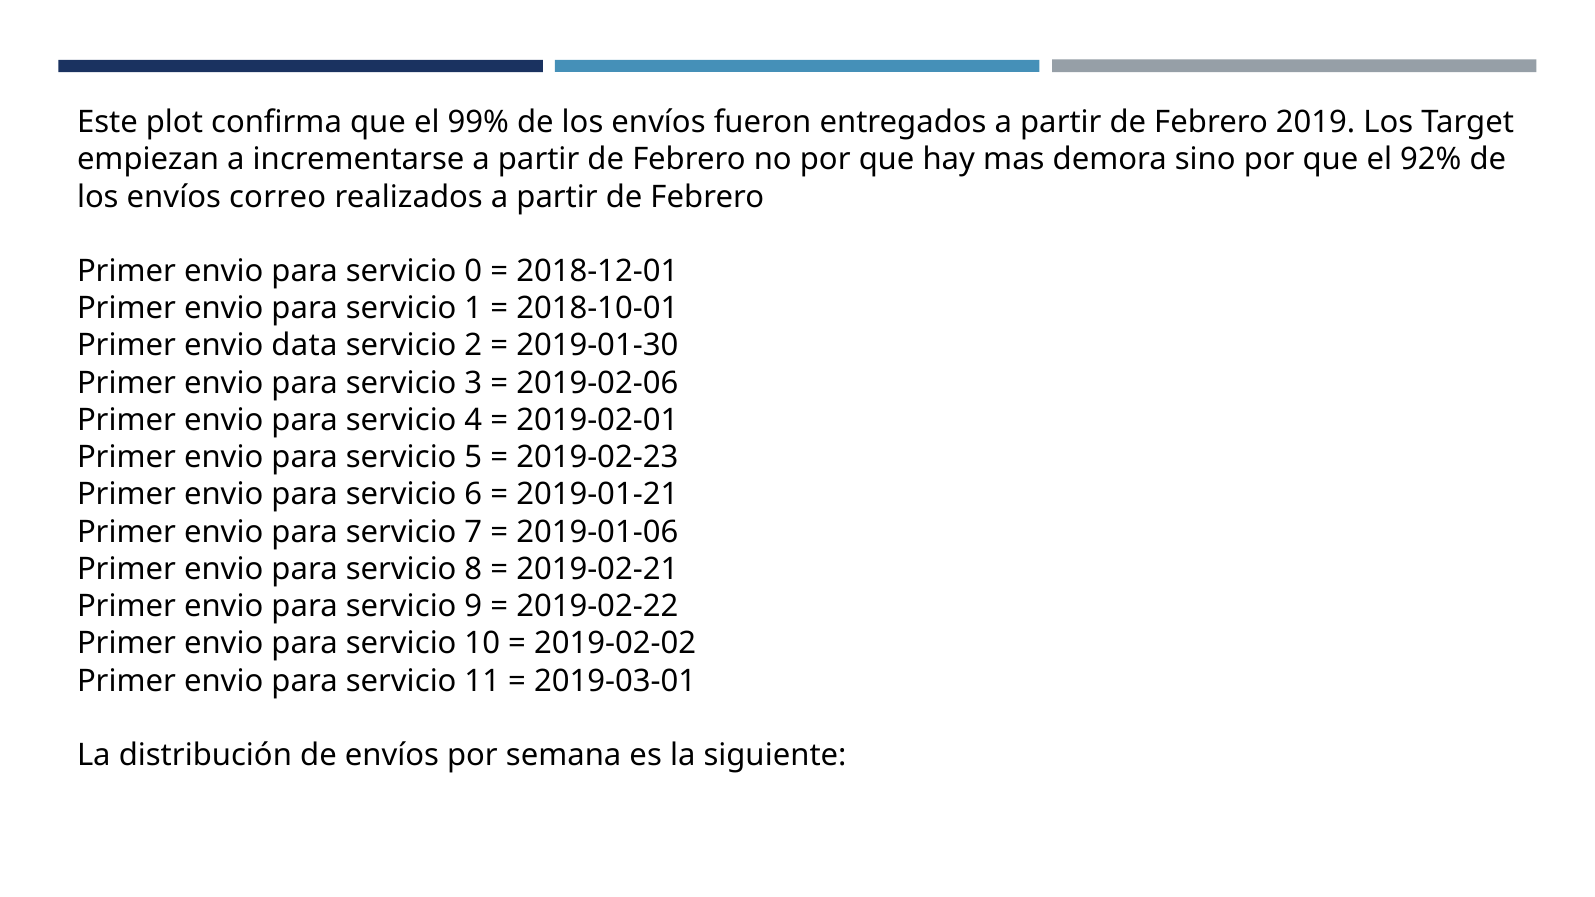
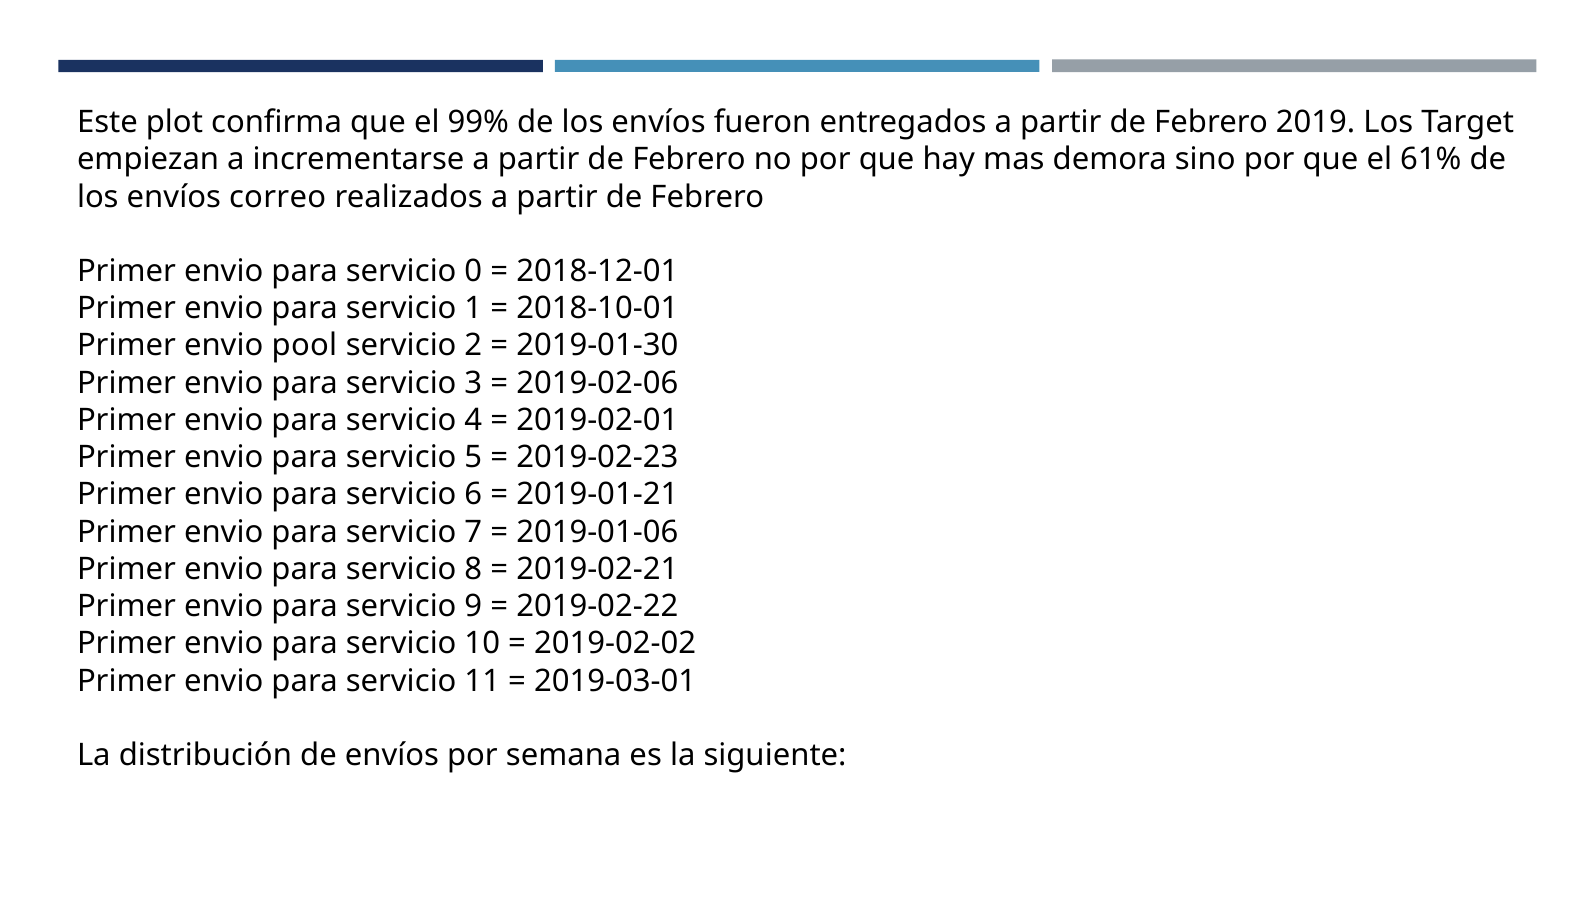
92%: 92% -> 61%
data: data -> pool
